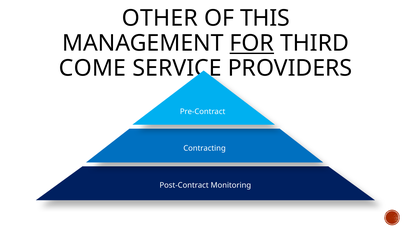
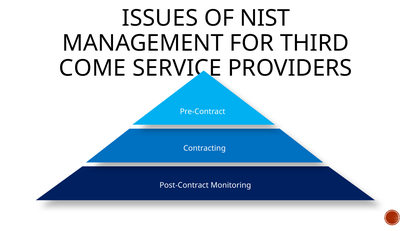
OTHER: OTHER -> ISSUES
THIS: THIS -> NIST
FOR underline: present -> none
